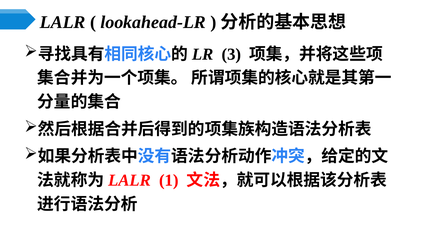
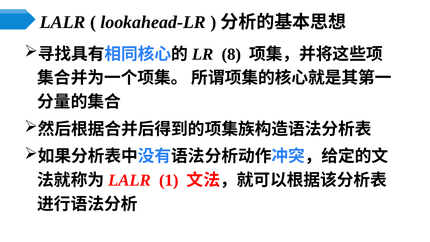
3: 3 -> 8
